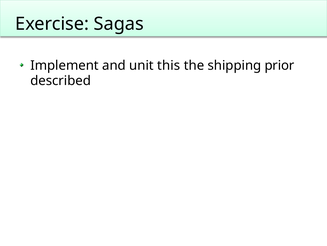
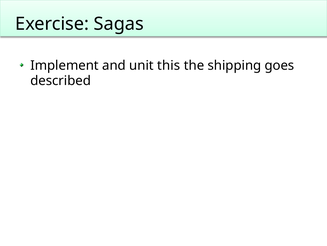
prior: prior -> goes
